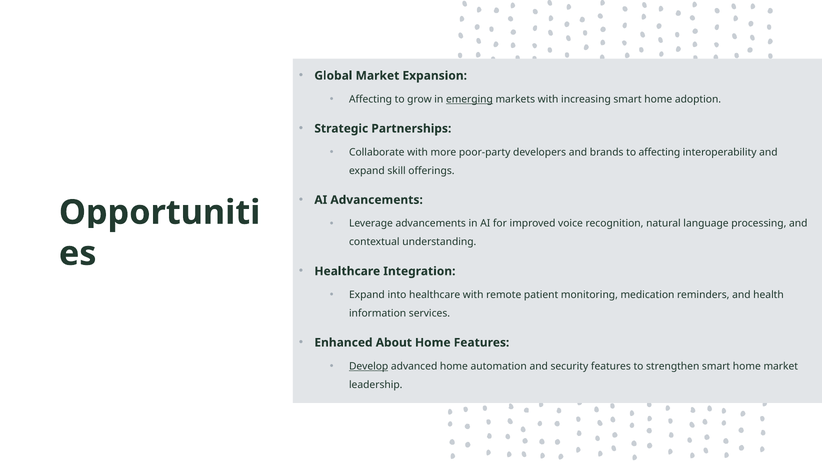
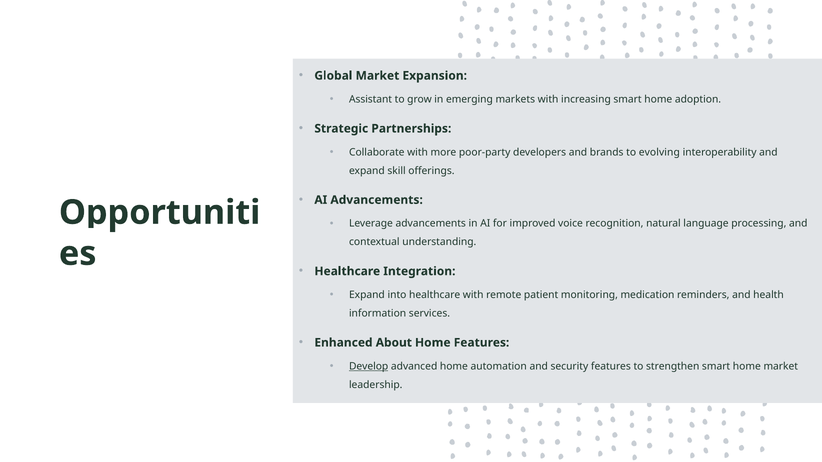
Affecting at (371, 99): Affecting -> Assistant
emerging underline: present -> none
to affecting: affecting -> evolving
